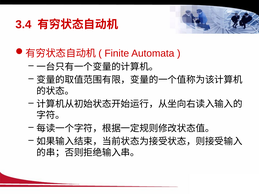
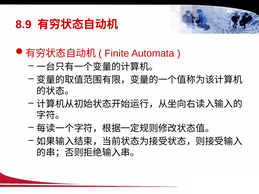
3.4: 3.4 -> 8.9
